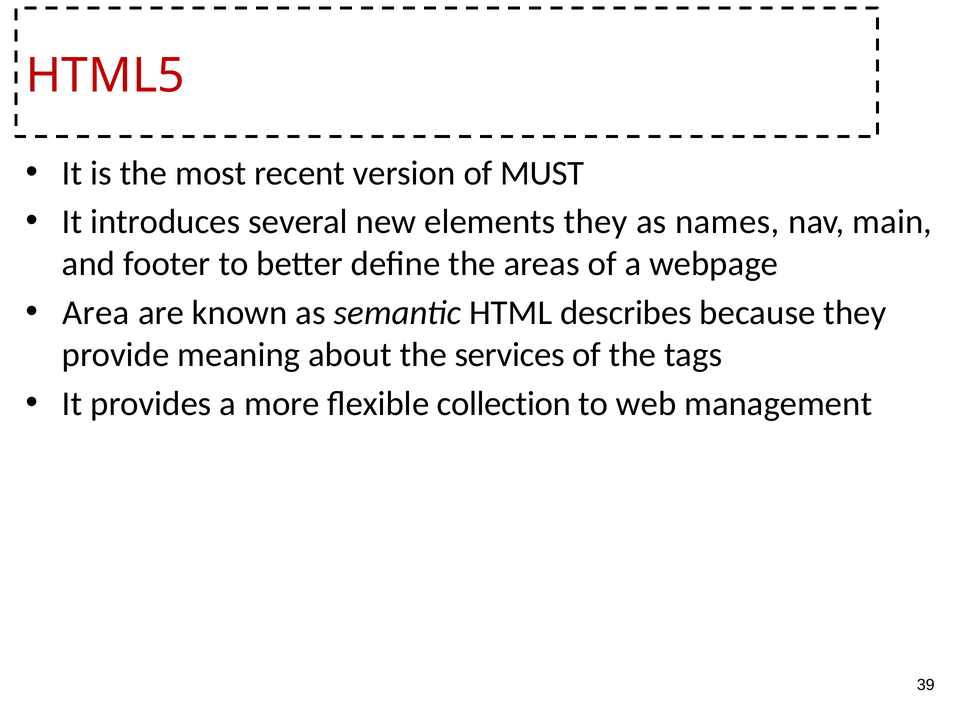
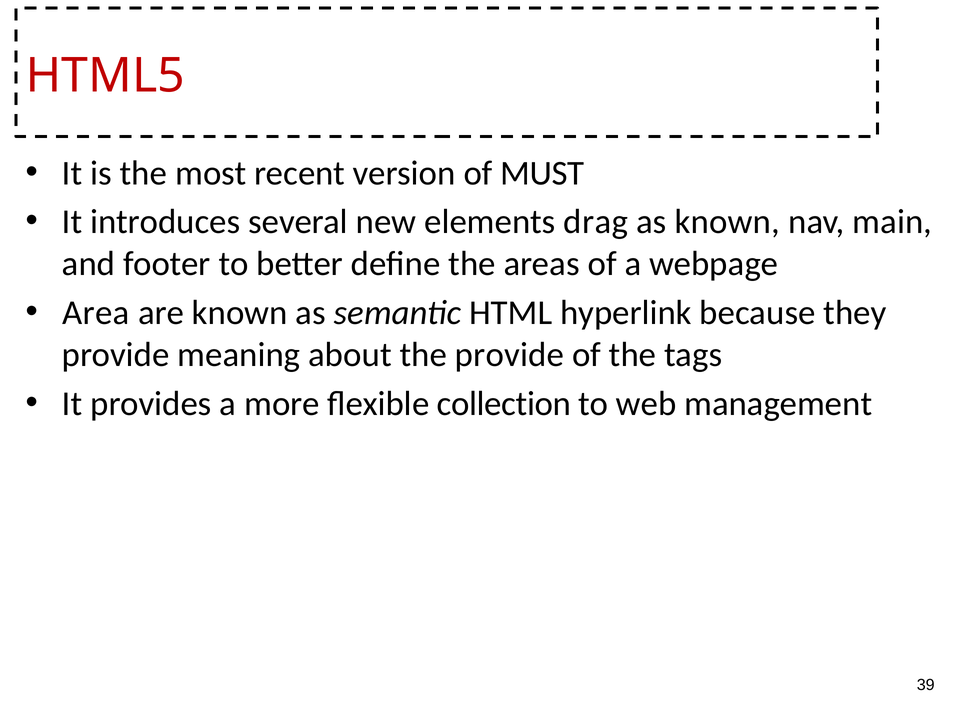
elements they: they -> drag
as names: names -> known
describes: describes -> hyperlink
the services: services -> provide
